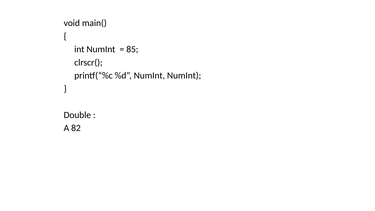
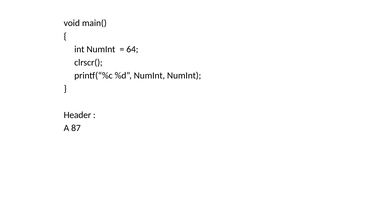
85: 85 -> 64
Double: Double -> Header
82: 82 -> 87
